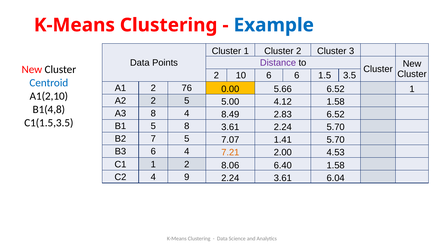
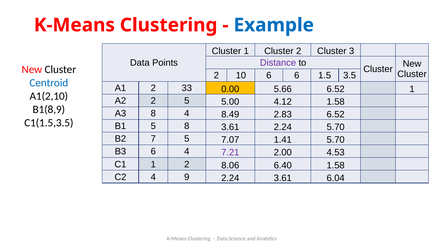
76: 76 -> 33
B1(4,8: B1(4,8 -> B1(8,9
7.21 colour: orange -> purple
